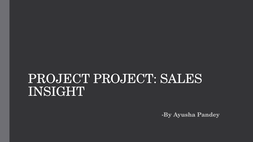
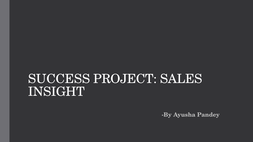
PROJECT at (59, 79): PROJECT -> SUCCESS
